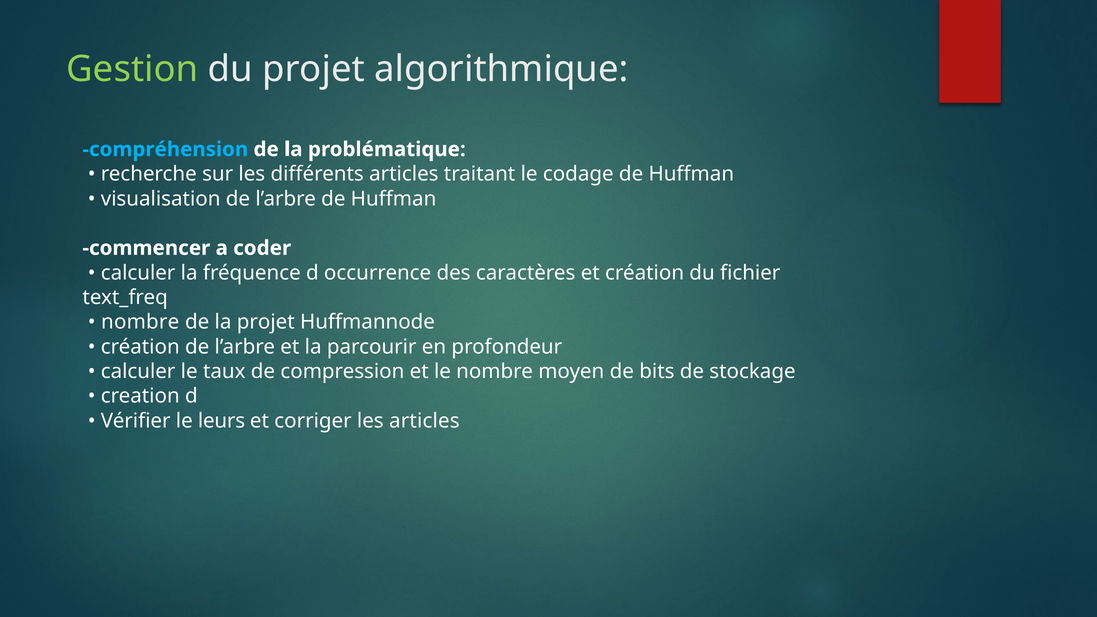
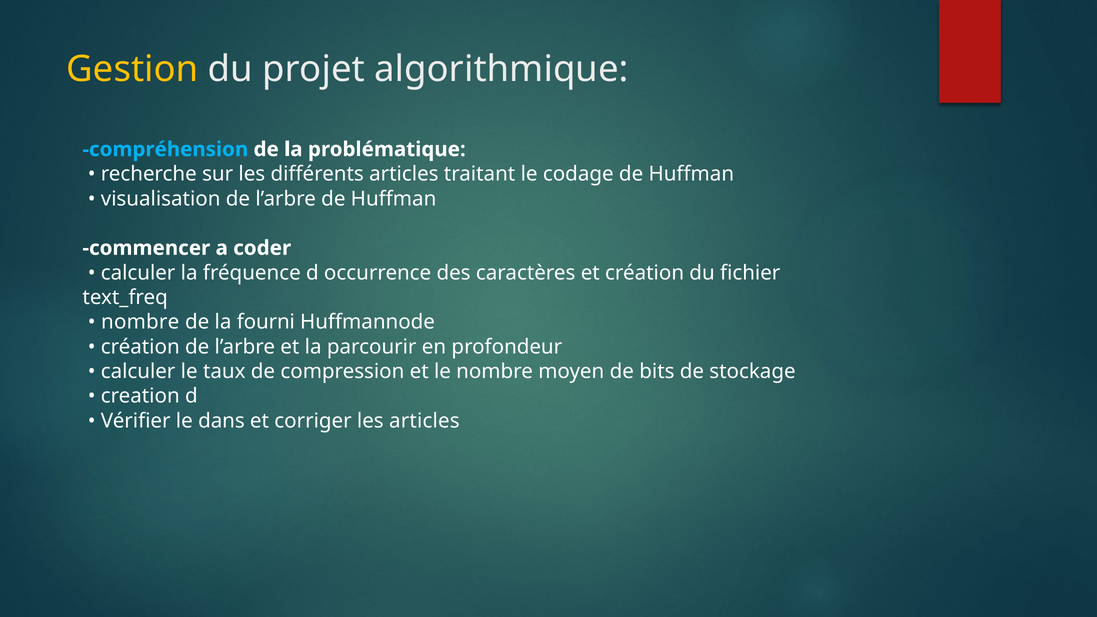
Gestion colour: light green -> yellow
la projet: projet -> fourni
leurs: leurs -> dans
